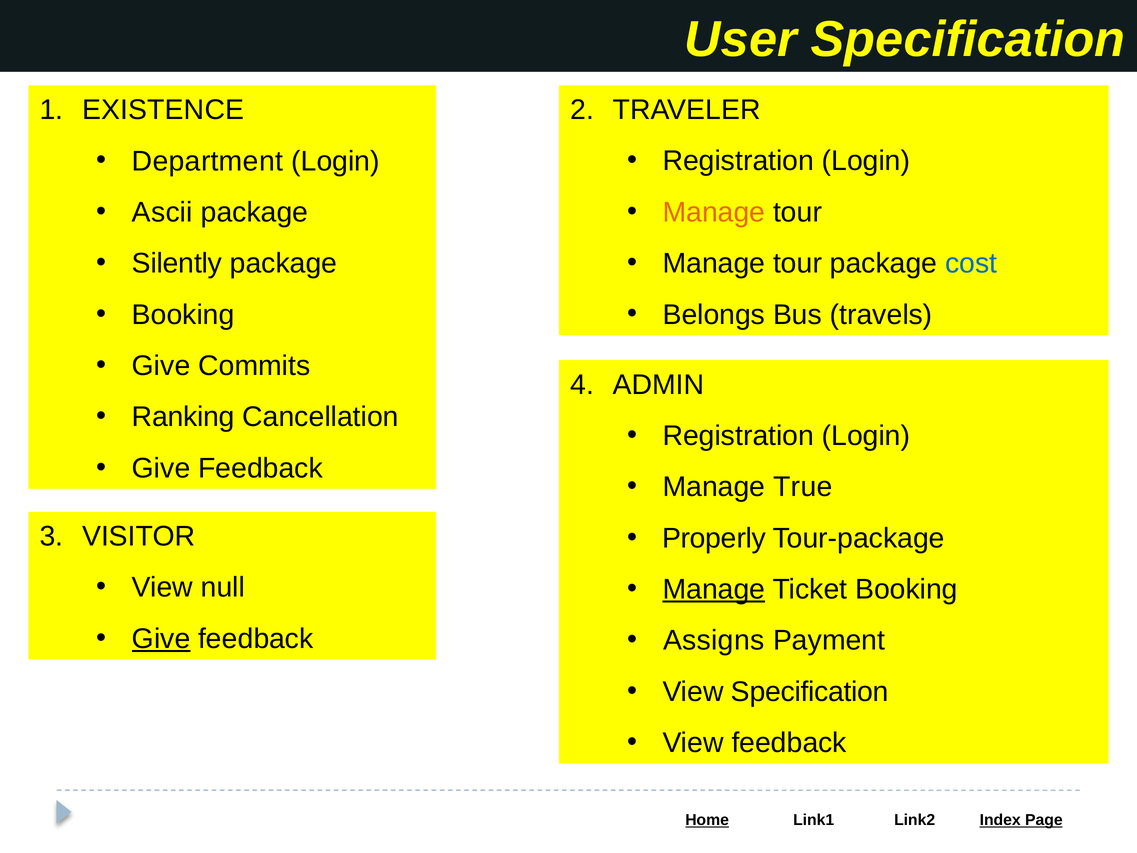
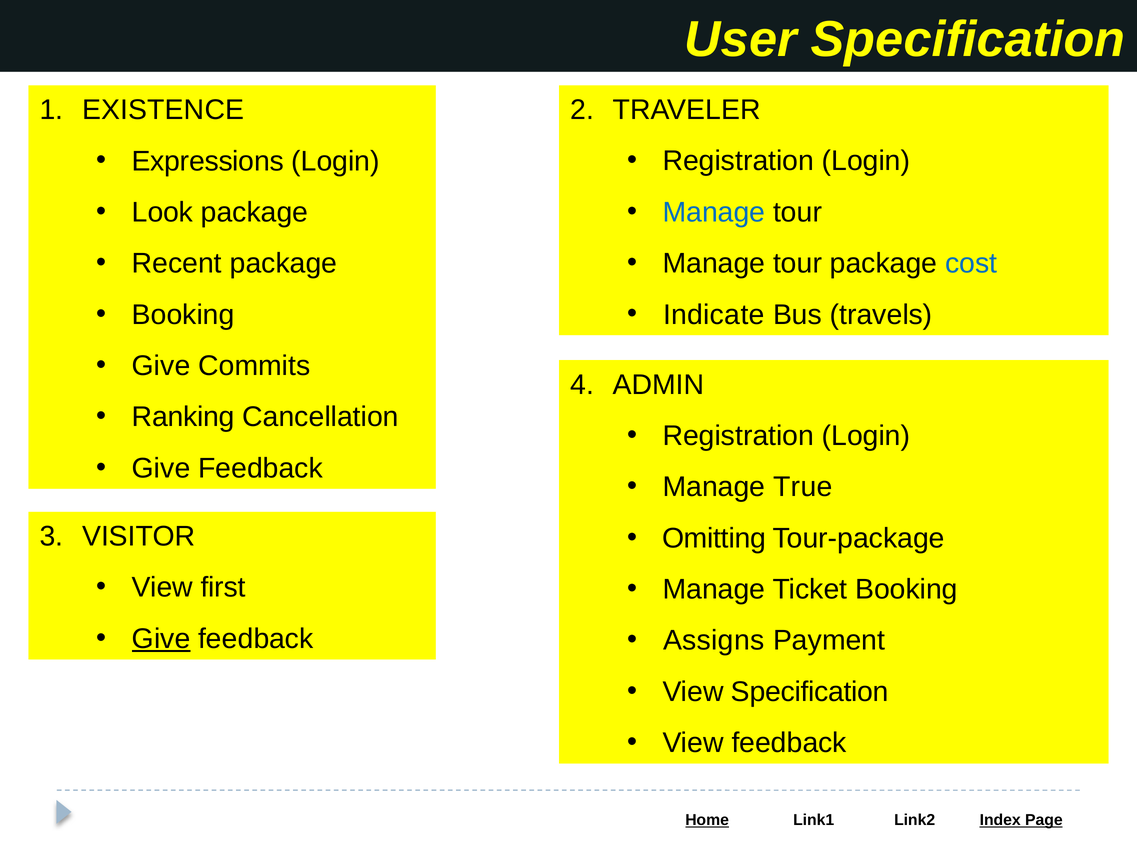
Department: Department -> Expressions
Manage at (714, 212) colour: orange -> blue
Ascii: Ascii -> Look
Silently: Silently -> Recent
Belongs: Belongs -> Indicate
Properly: Properly -> Omitting
null: null -> first
Manage at (714, 589) underline: present -> none
